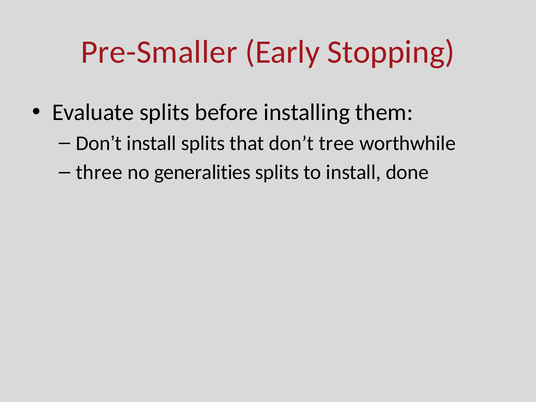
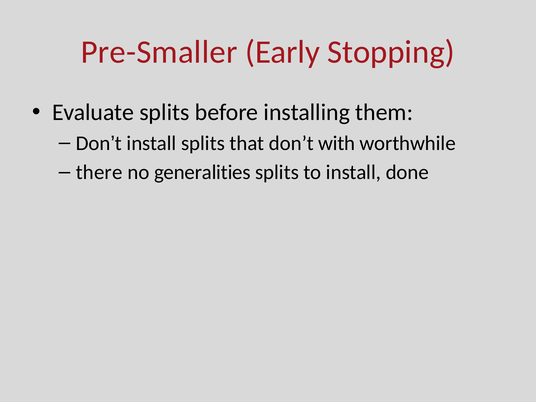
tree: tree -> with
three: three -> there
